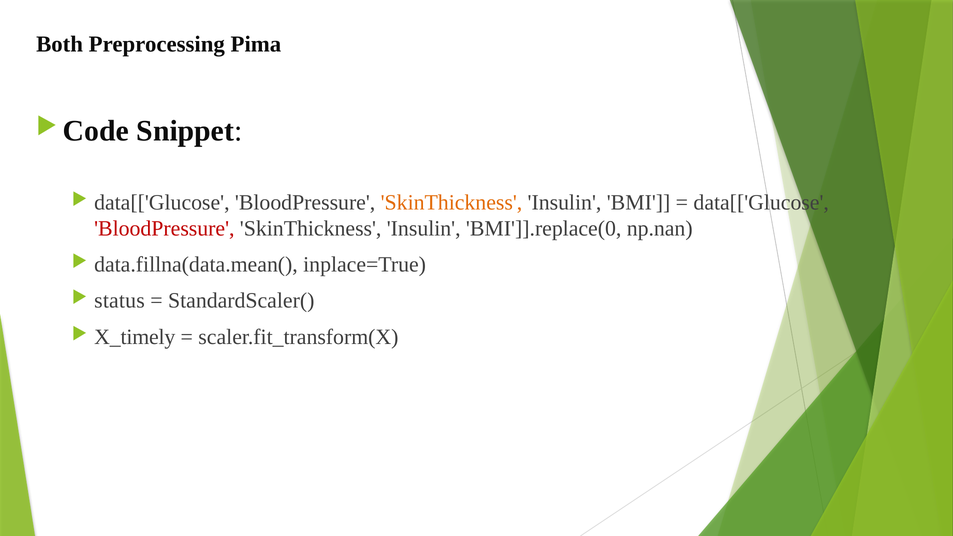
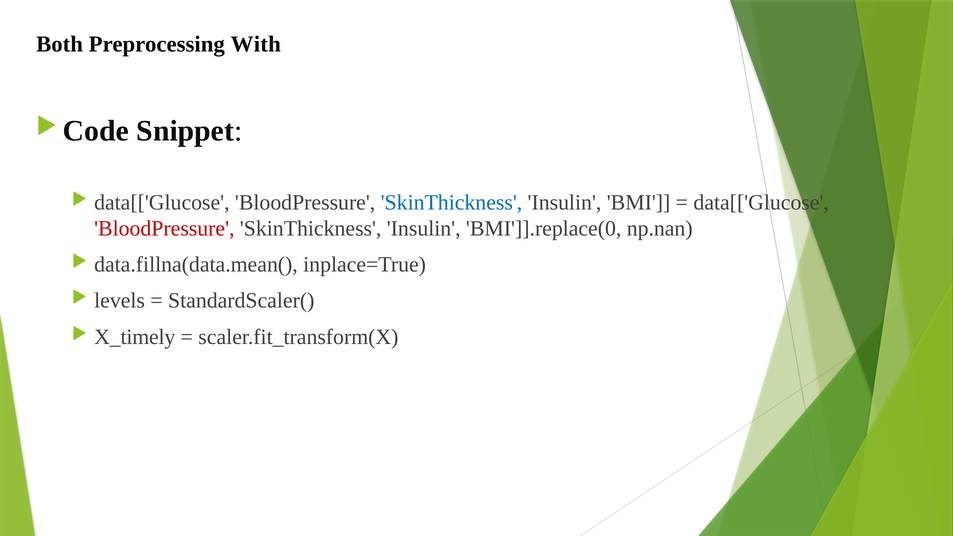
Pima: Pima -> With
SkinThickness at (451, 202) colour: orange -> blue
status: status -> levels
